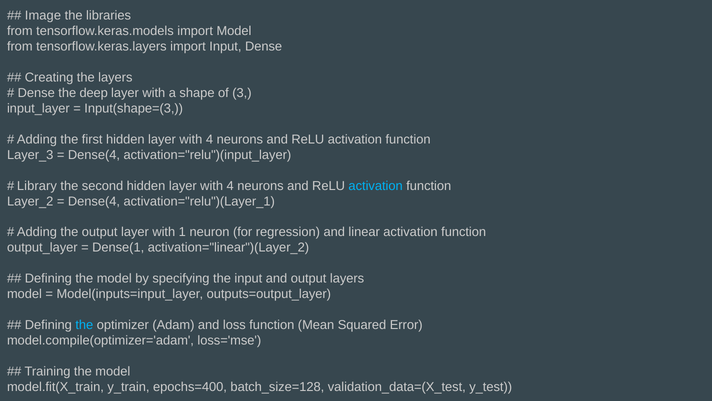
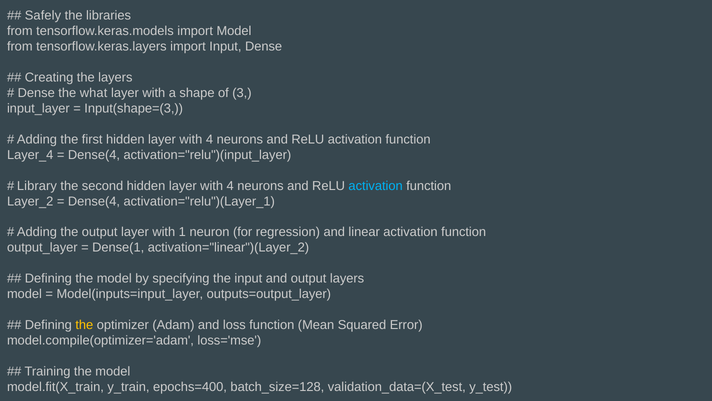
Image: Image -> Safely
deep: deep -> what
Layer_3: Layer_3 -> Layer_4
the at (84, 325) colour: light blue -> yellow
